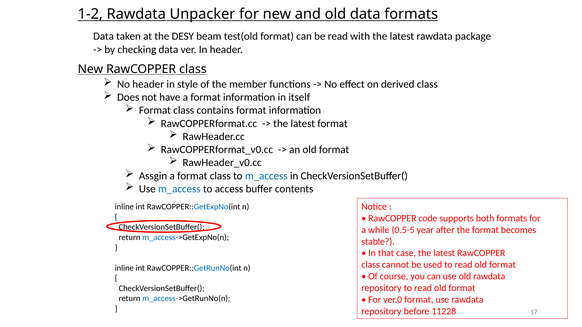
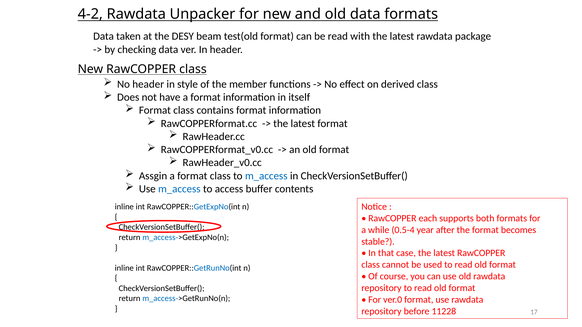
1-2: 1-2 -> 4-2
code: code -> each
0.5-5: 0.5-5 -> 0.5-4
